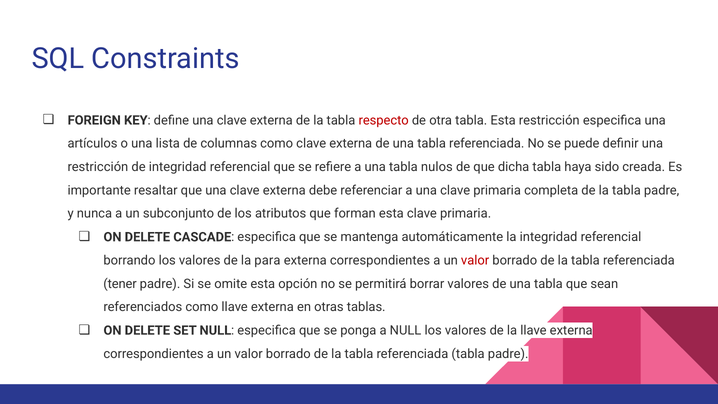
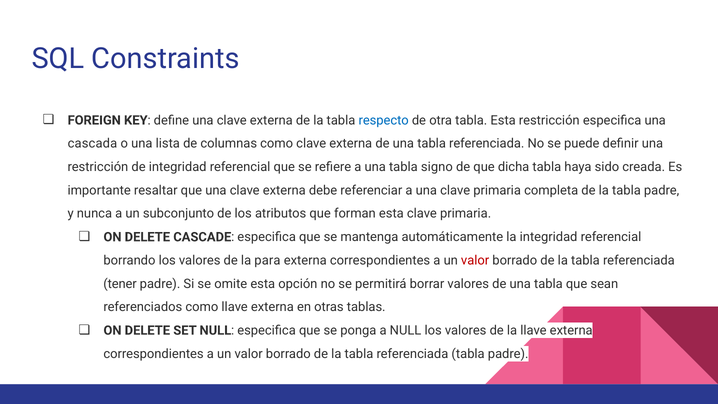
respecto colour: red -> blue
artículos: artículos -> cascada
nulos: nulos -> signo
